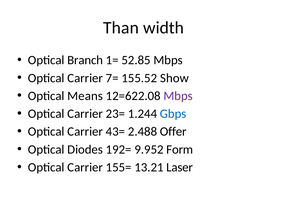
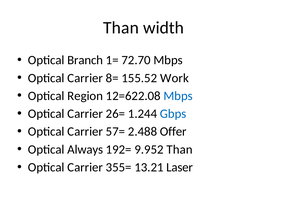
52.85: 52.85 -> 72.70
7=: 7= -> 8=
Show: Show -> Work
Means: Means -> Region
Mbps at (178, 96) colour: purple -> blue
23=: 23= -> 26=
43=: 43= -> 57=
Diodes: Diodes -> Always
9.952 Form: Form -> Than
155=: 155= -> 355=
